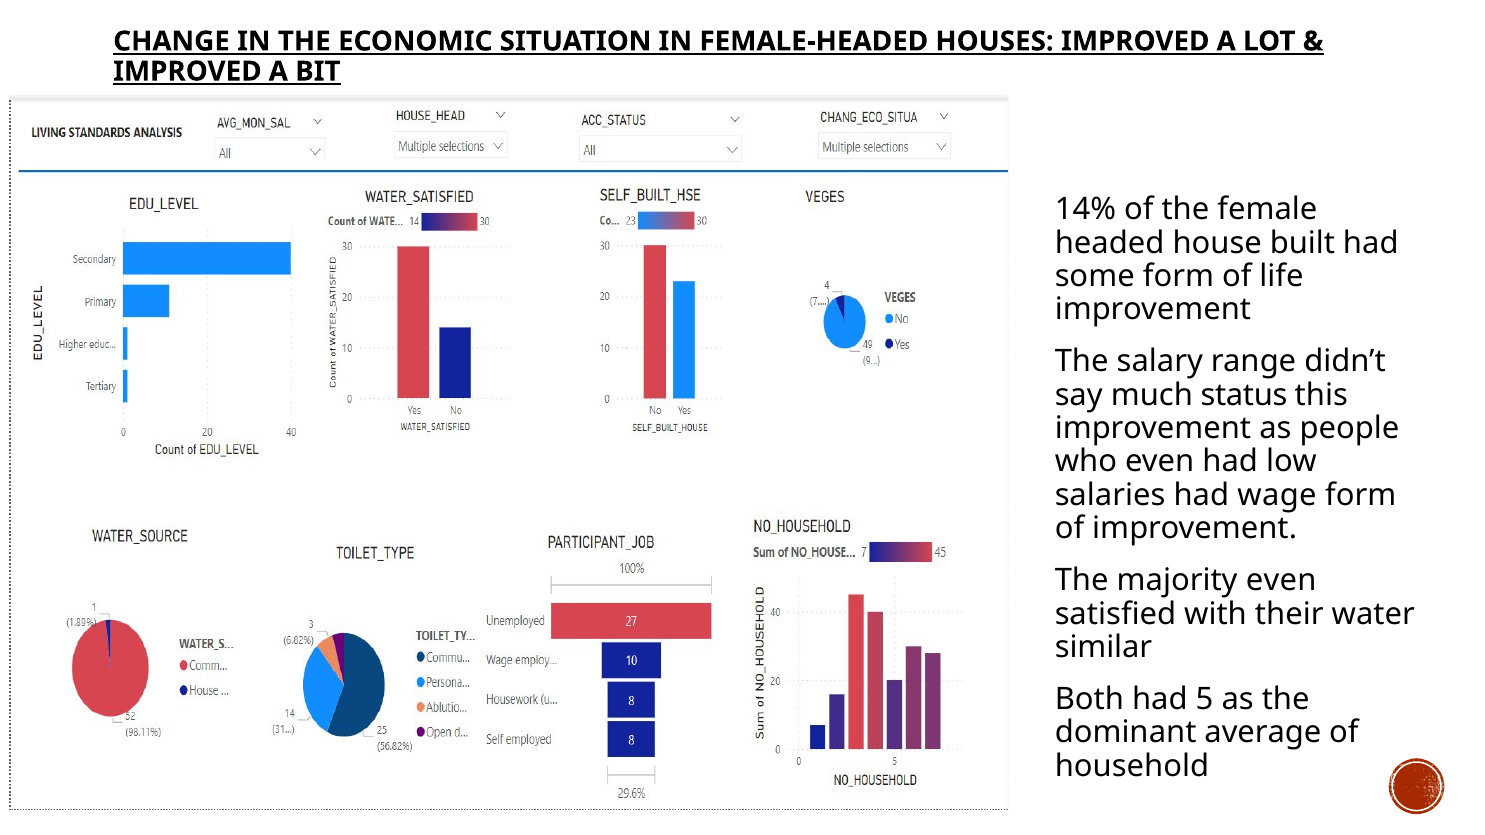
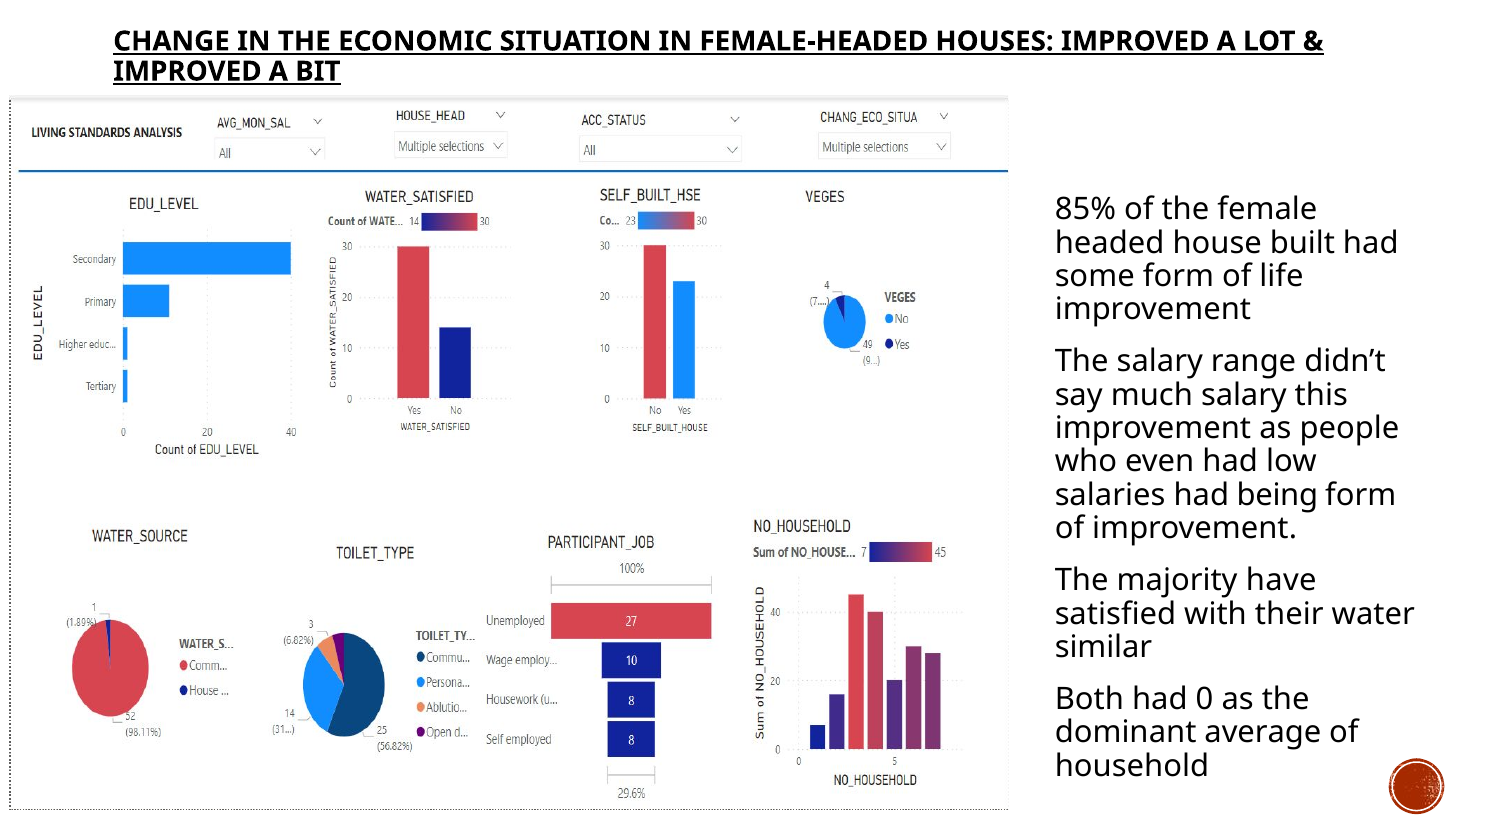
14%: 14% -> 85%
much status: status -> salary
wage: wage -> being
majority even: even -> have
5: 5 -> 0
